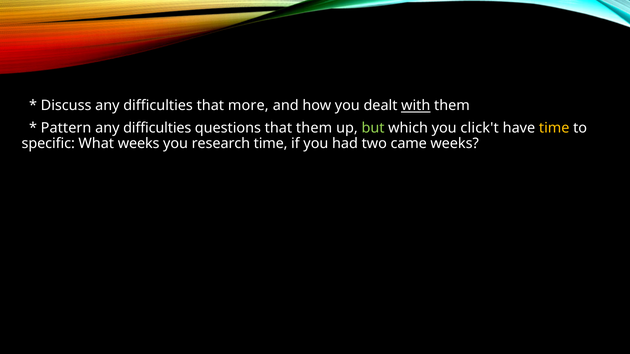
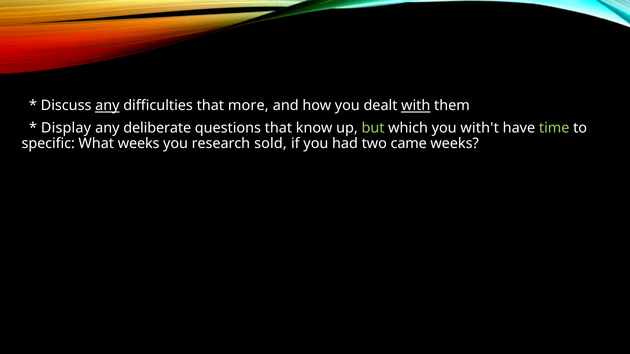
any at (107, 106) underline: none -> present
Pattern: Pattern -> Display
difficulties at (157, 128): difficulties -> deliberate
that them: them -> know
click't: click't -> with't
time at (554, 128) colour: yellow -> light green
research time: time -> sold
